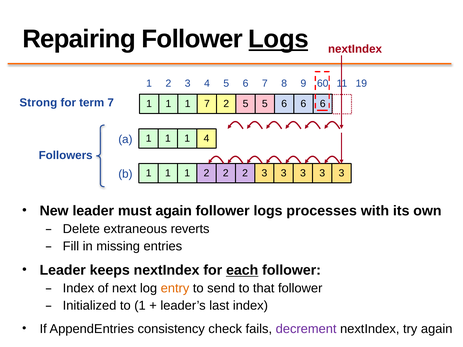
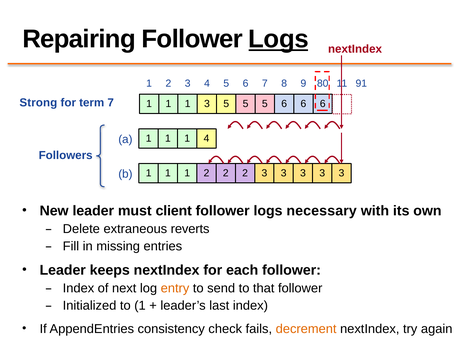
60: 60 -> 80
19: 19 -> 91
1 7: 7 -> 3
1 1 2: 2 -> 5
must again: again -> client
processes: processes -> necessary
each underline: present -> none
decrement colour: purple -> orange
